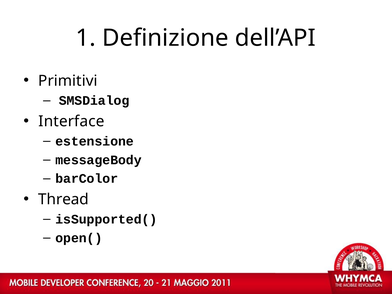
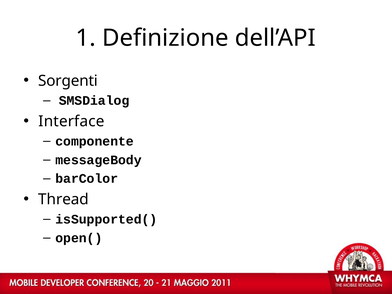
Primitivi: Primitivi -> Sorgenti
estensione: estensione -> componente
